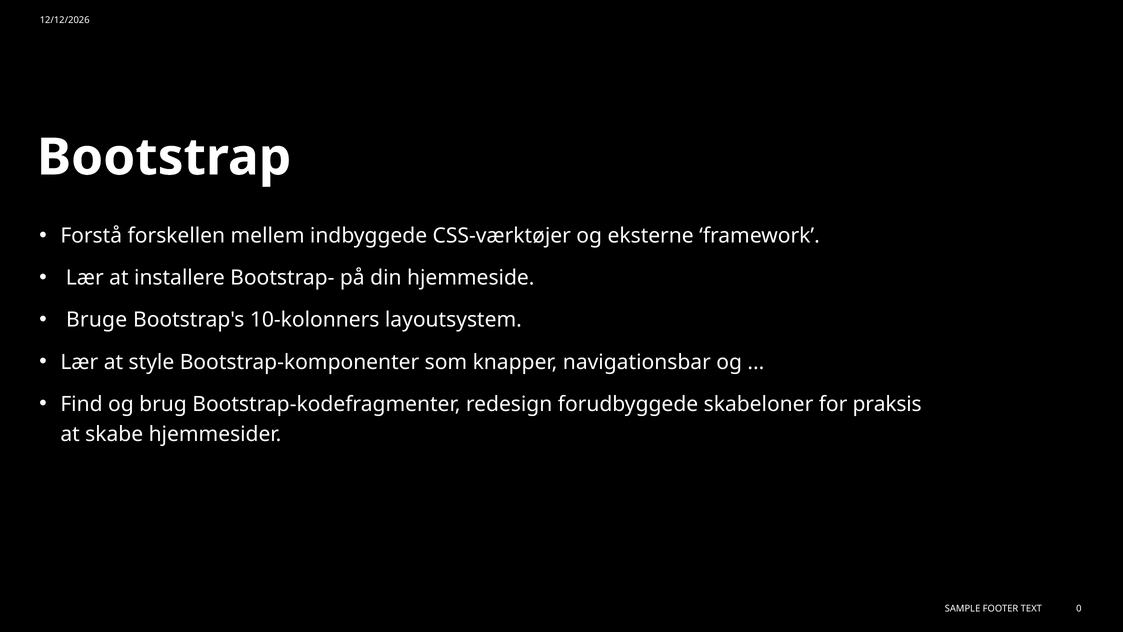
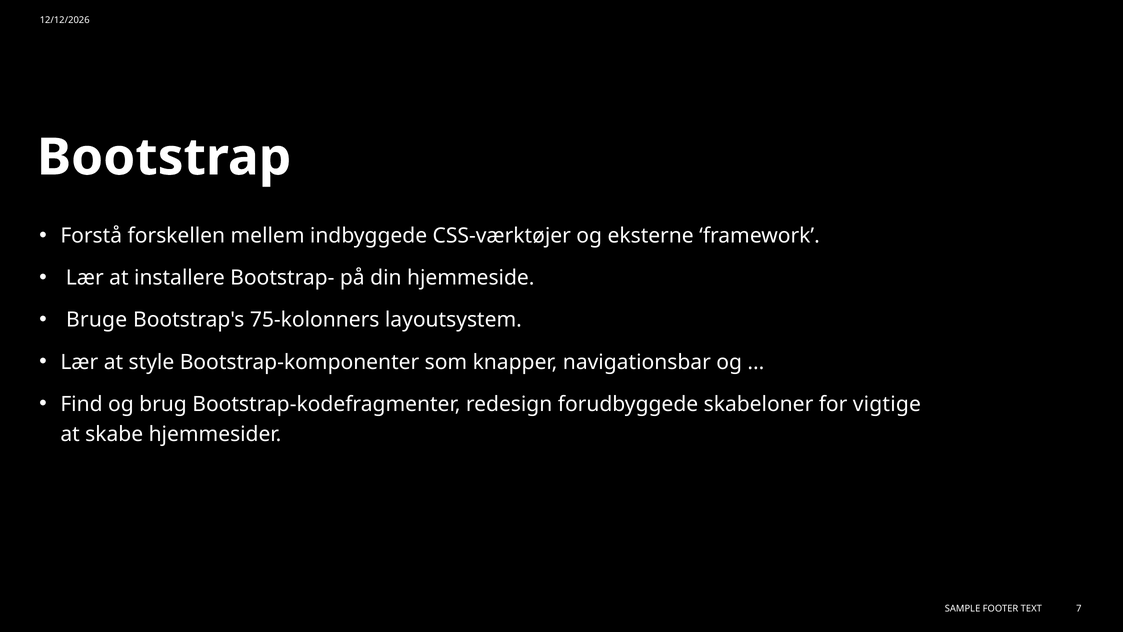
10-kolonners: 10-kolonners -> 75-kolonners
praksis: praksis -> vigtige
0: 0 -> 7
